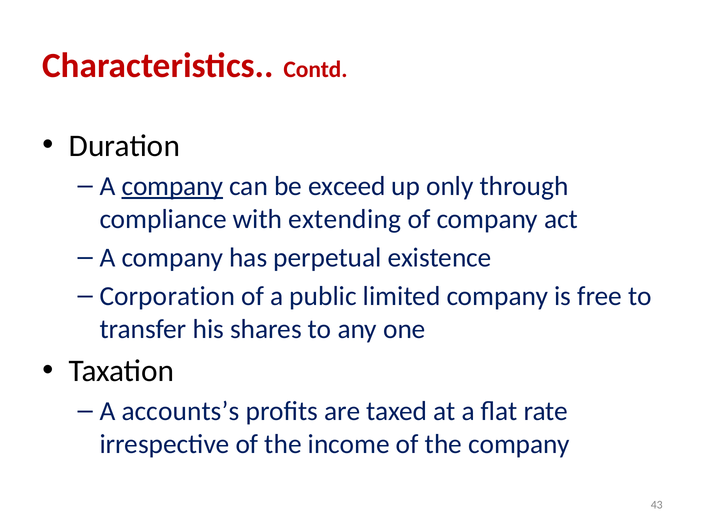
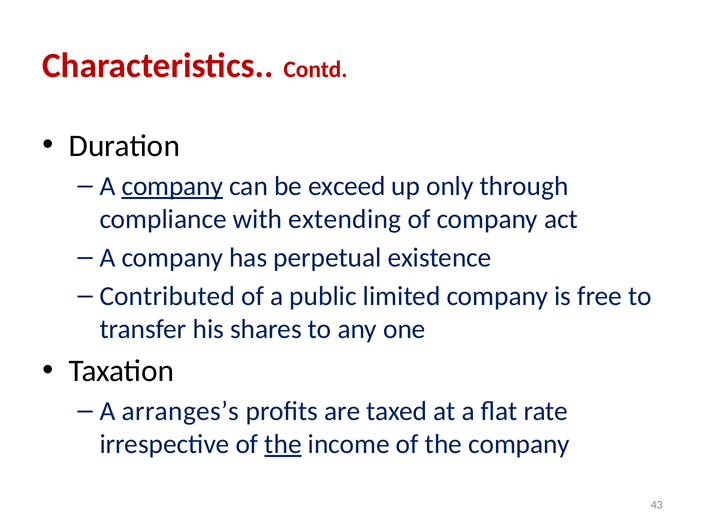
Corporation: Corporation -> Contributed
accounts’s: accounts’s -> arranges’s
the at (283, 444) underline: none -> present
